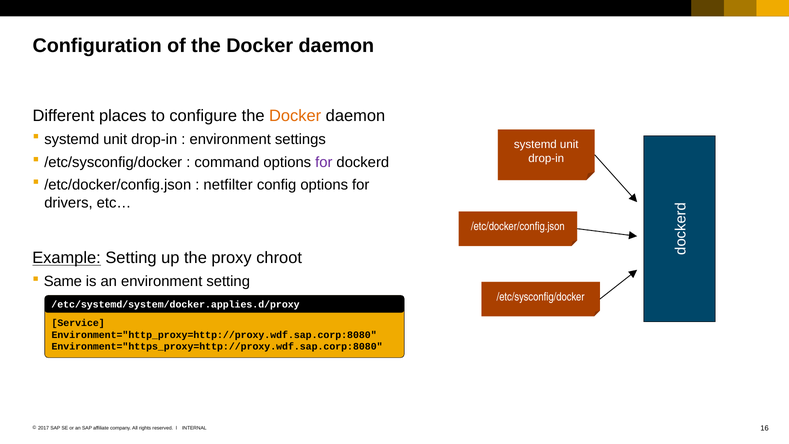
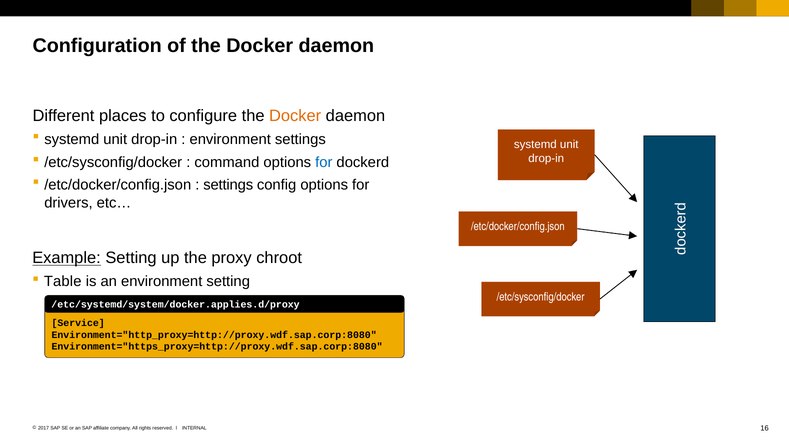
for at (324, 162) colour: purple -> blue
netfilter at (228, 185): netfilter -> settings
Same: Same -> Table
